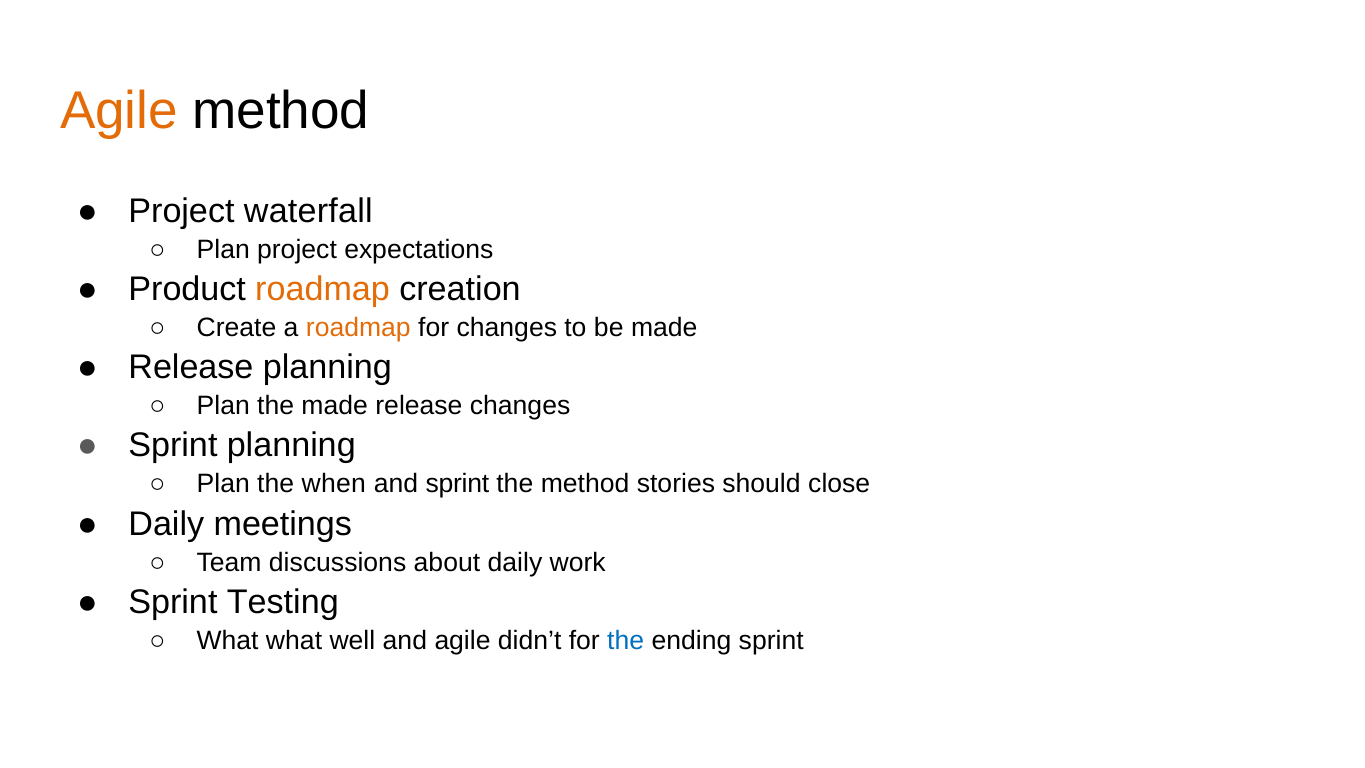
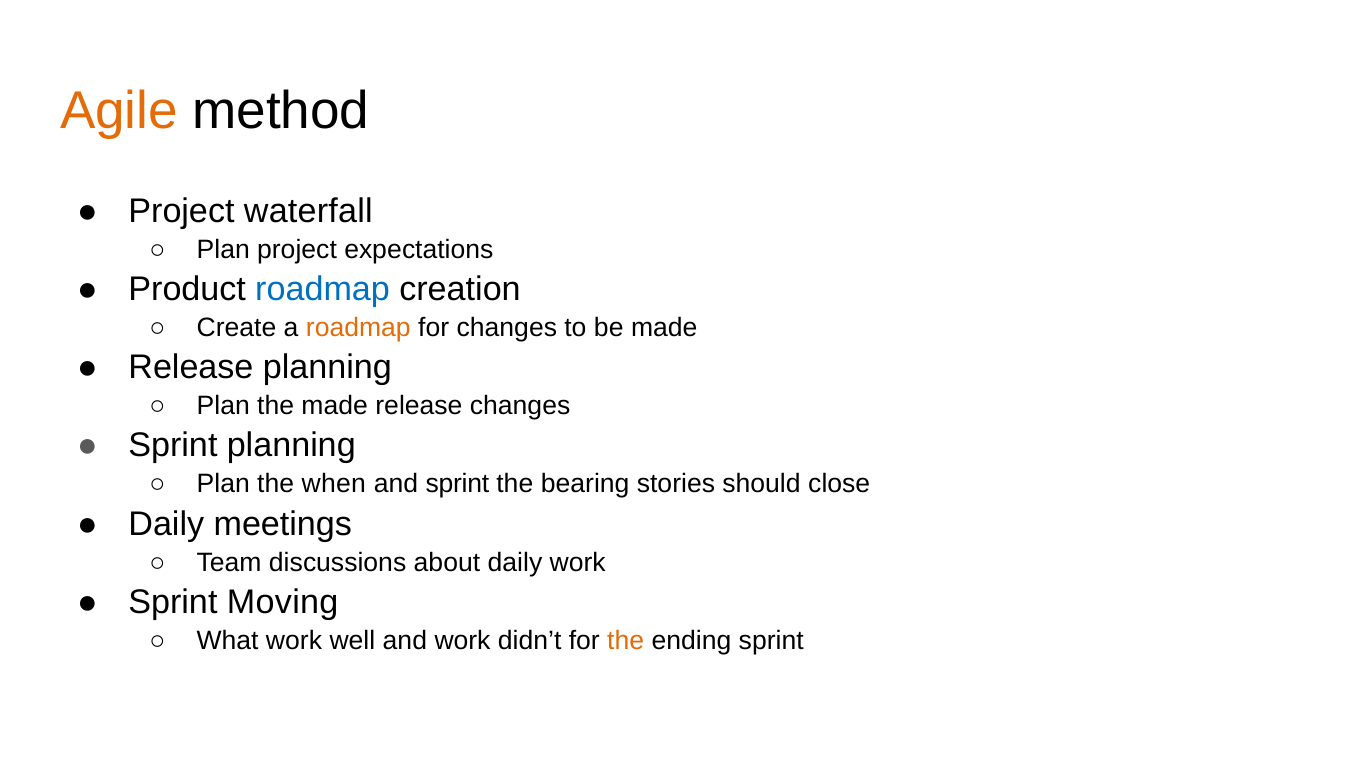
roadmap at (323, 289) colour: orange -> blue
the method: method -> bearing
Testing: Testing -> Moving
What what: what -> work
and agile: agile -> work
the at (626, 640) colour: blue -> orange
